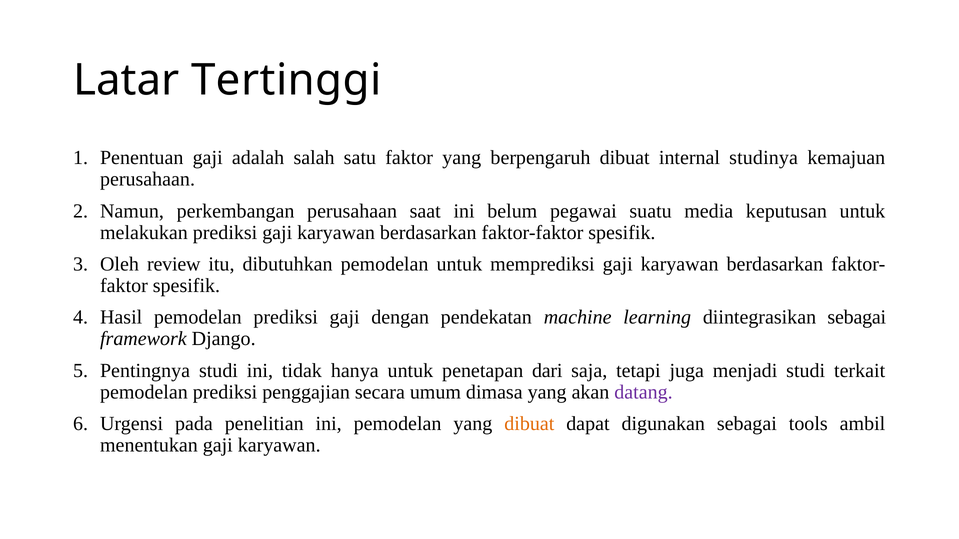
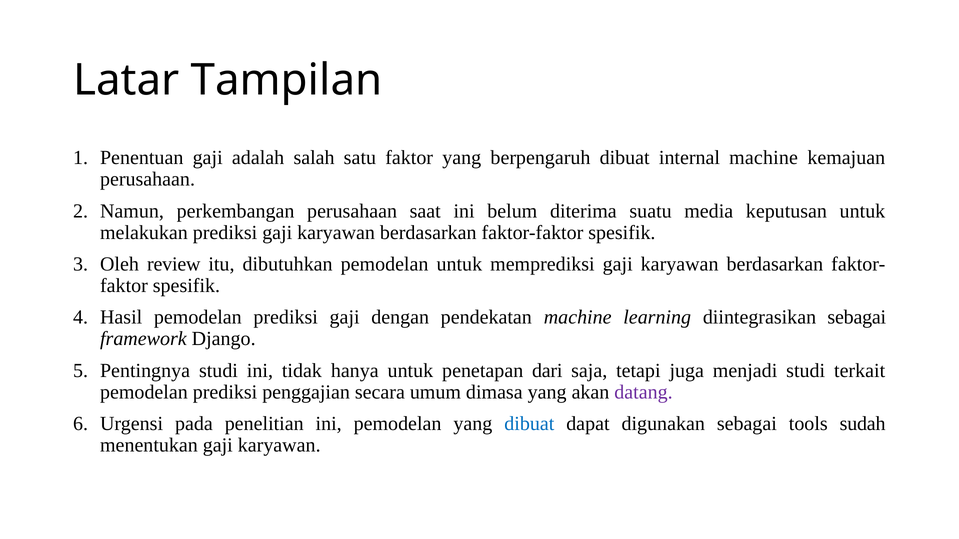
Tertinggi: Tertinggi -> Tampilan
internal studinya: studinya -> machine
pegawai: pegawai -> diterima
dibuat at (529, 424) colour: orange -> blue
ambil: ambil -> sudah
